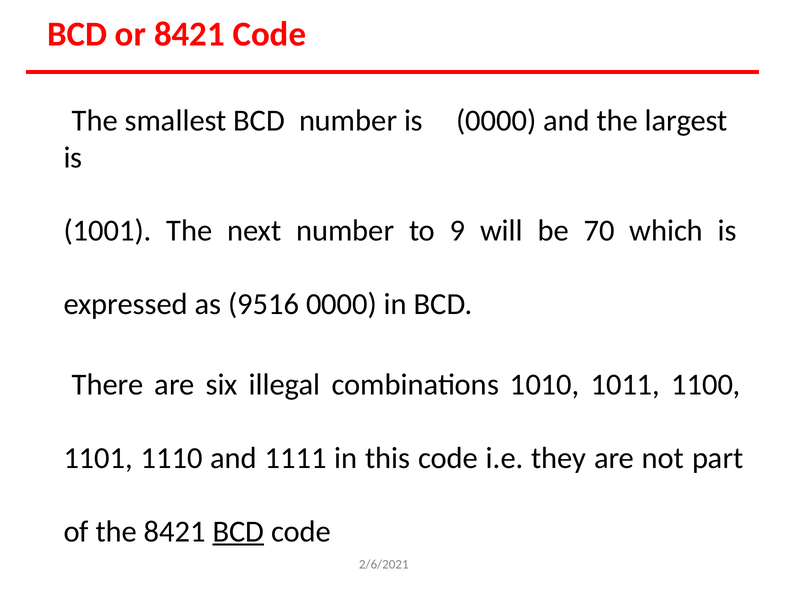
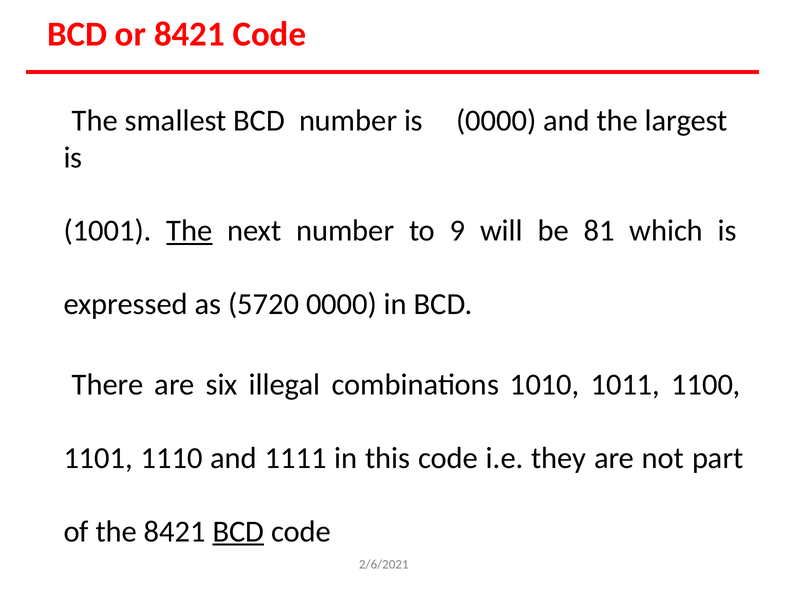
The at (189, 231) underline: none -> present
70: 70 -> 81
9516: 9516 -> 5720
